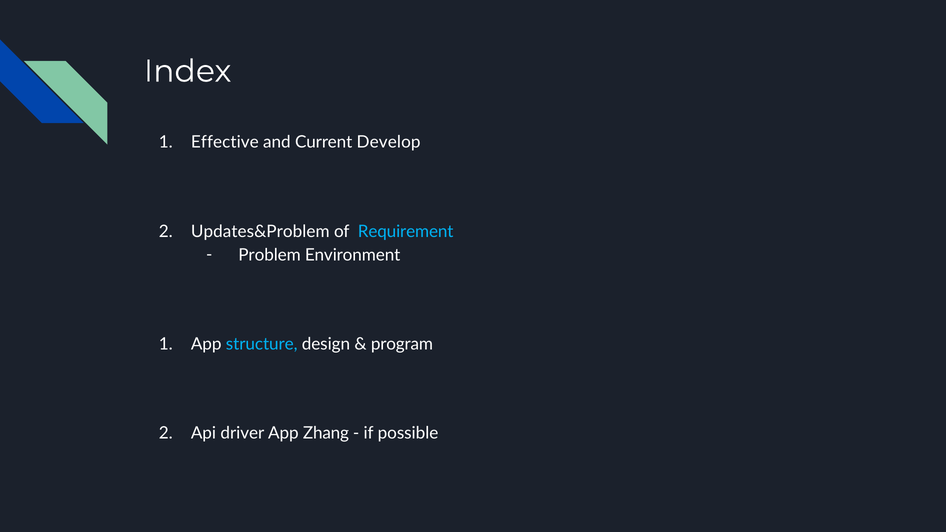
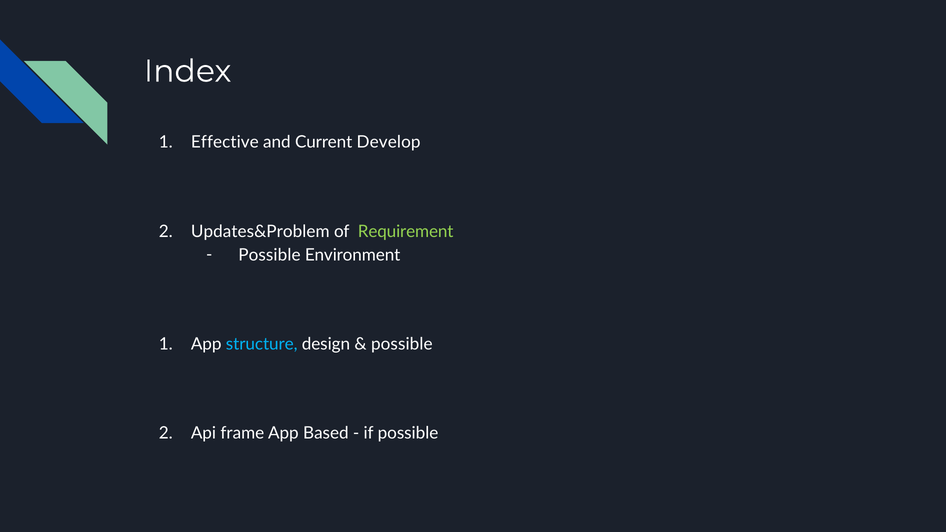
Requirement colour: light blue -> light green
Problem at (270, 255): Problem -> Possible
program at (402, 344): program -> possible
driver: driver -> frame
Zhang: Zhang -> Based
